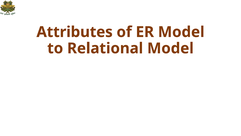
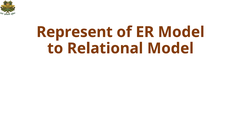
Attributes: Attributes -> Represent
